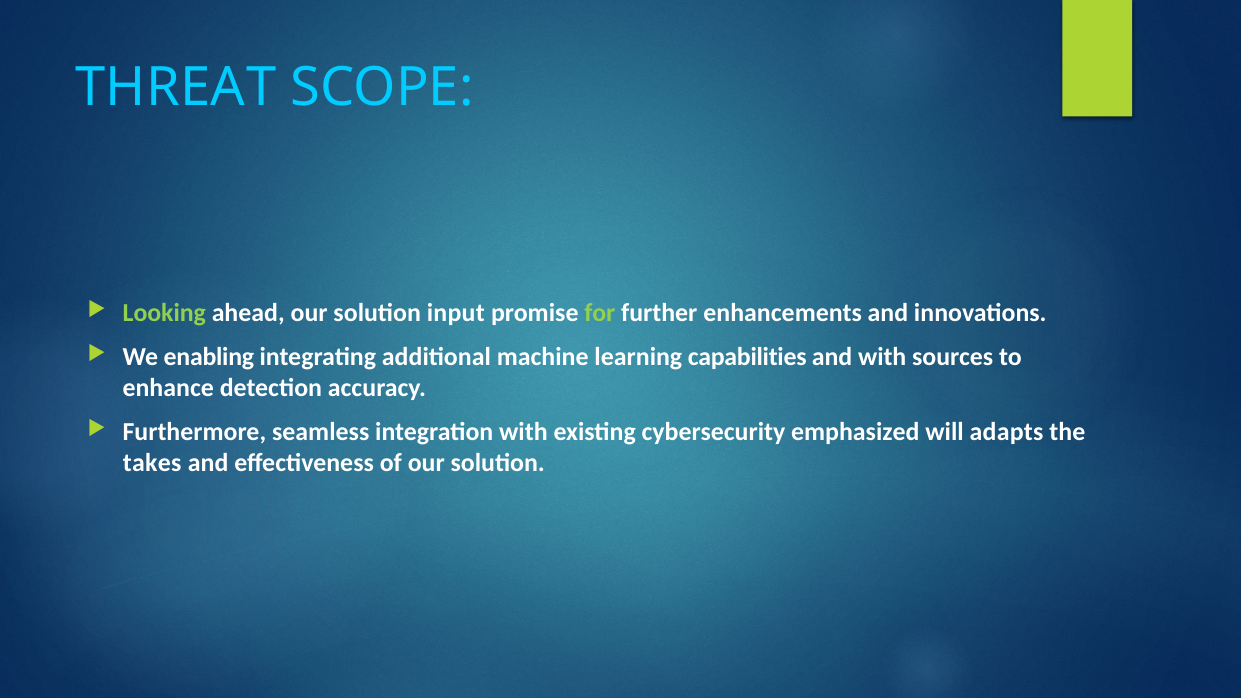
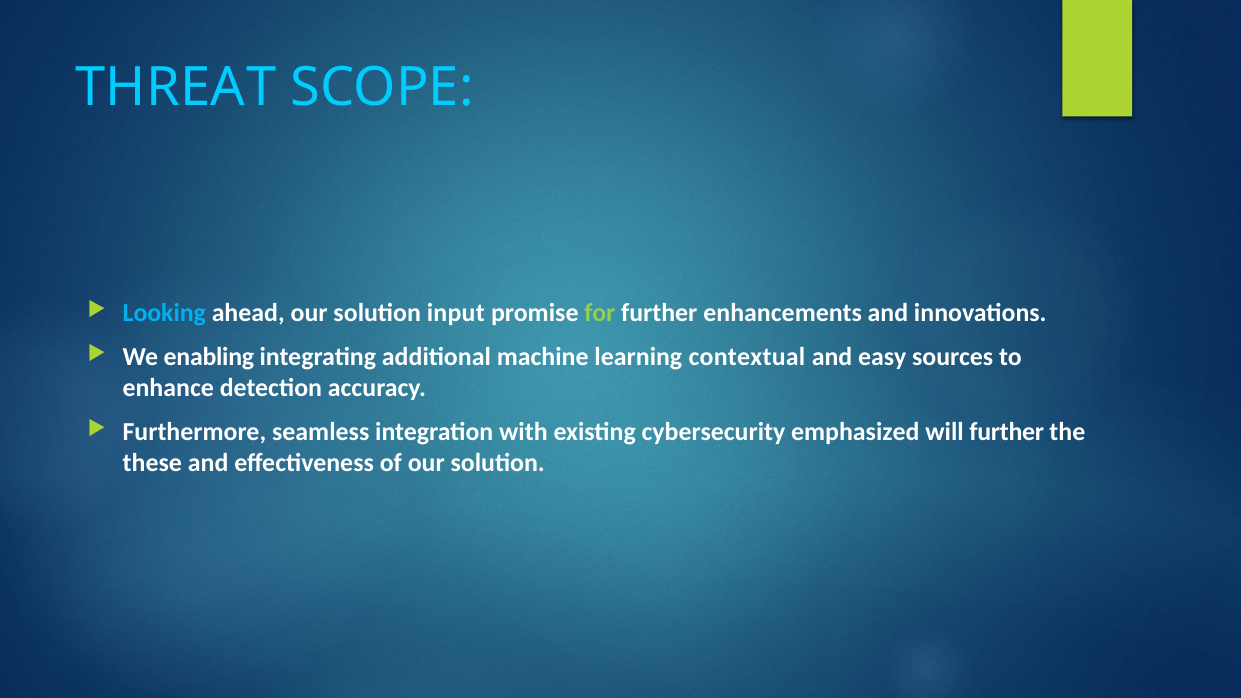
Looking colour: light green -> light blue
capabilities: capabilities -> contextual
and with: with -> easy
will adapts: adapts -> further
takes: takes -> these
